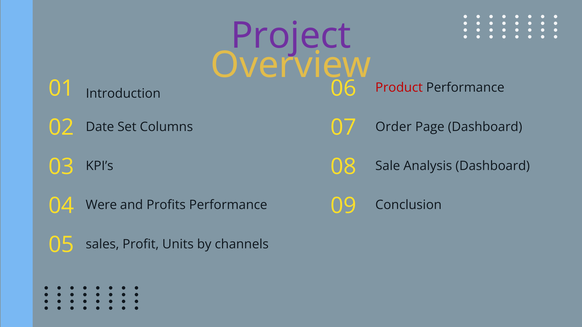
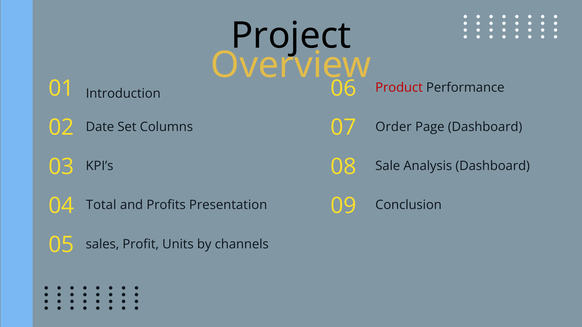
Project colour: purple -> black
Were: Were -> Total
Profits Performance: Performance -> Presentation
